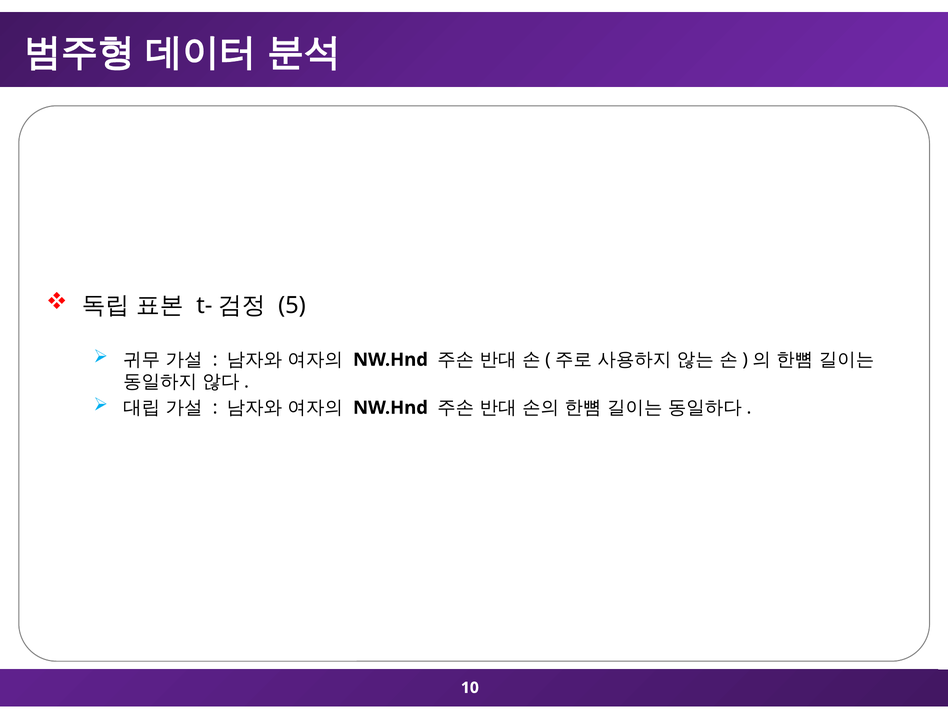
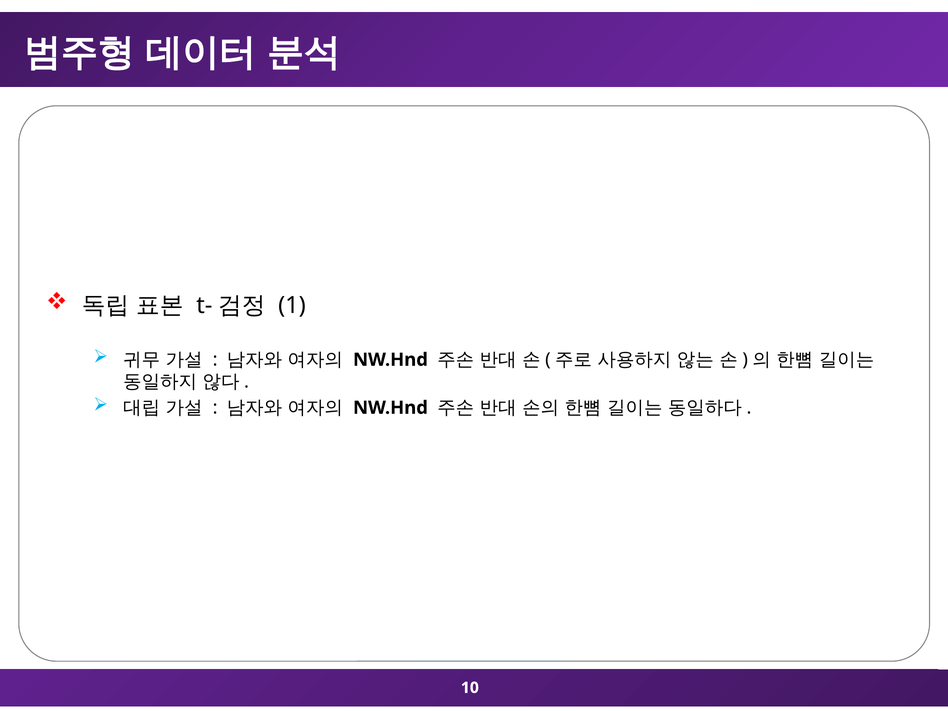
5: 5 -> 1
